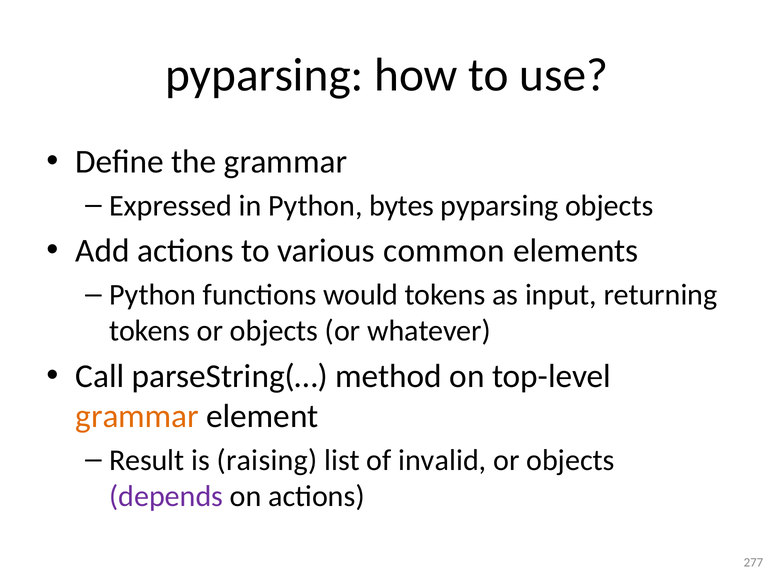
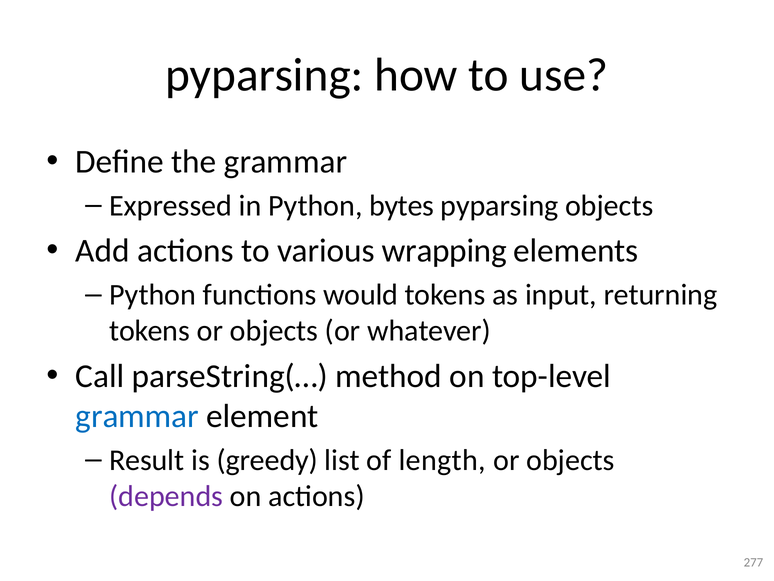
common: common -> wrapping
grammar at (137, 416) colour: orange -> blue
raising: raising -> greedy
invalid: invalid -> length
